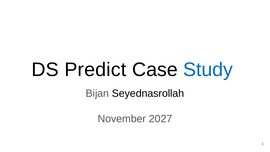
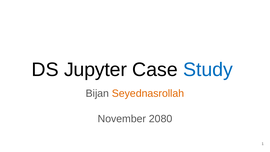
Predict: Predict -> Jupyter
Seyednasrollah colour: black -> orange
2027: 2027 -> 2080
